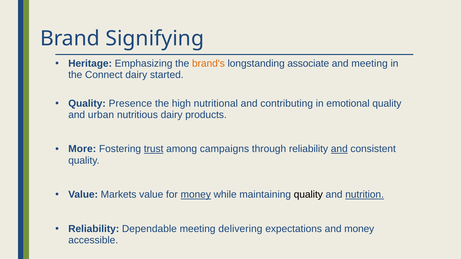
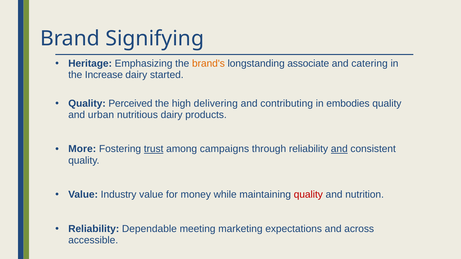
and meeting: meeting -> catering
Connect: Connect -> Increase
Presence: Presence -> Perceived
nutritional: nutritional -> delivering
emotional: emotional -> embodies
Markets: Markets -> Industry
money at (196, 195) underline: present -> none
quality at (308, 195) colour: black -> red
nutrition underline: present -> none
delivering: delivering -> marketing
and money: money -> across
